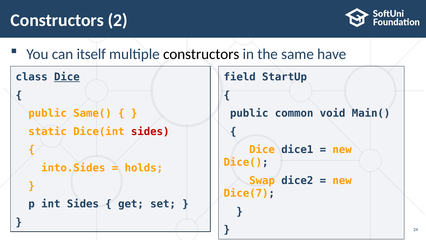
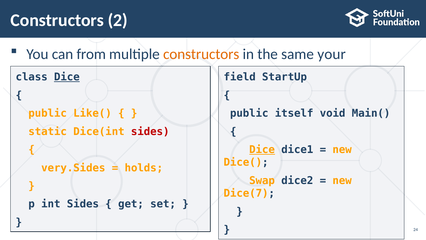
itself: itself -> from
constructors at (201, 54) colour: black -> orange
have: have -> your
Same(: Same( -> Like(
common: common -> itself
Dice at (262, 149) underline: none -> present
into.Sides: into.Sides -> very.Sides
